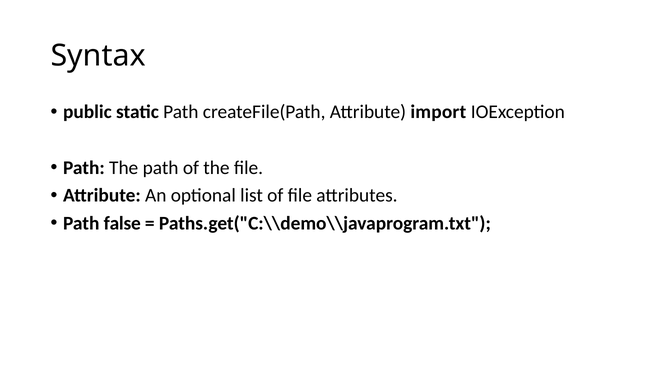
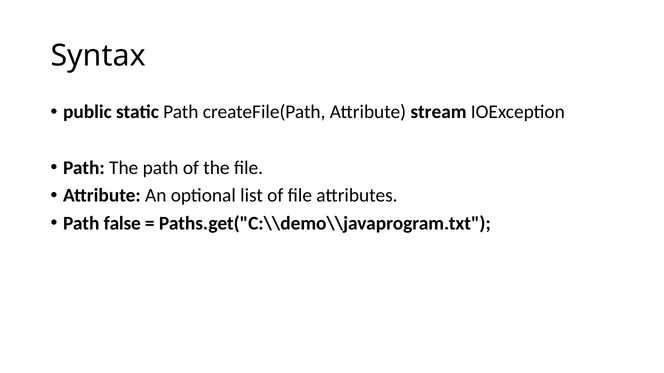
import: import -> stream
